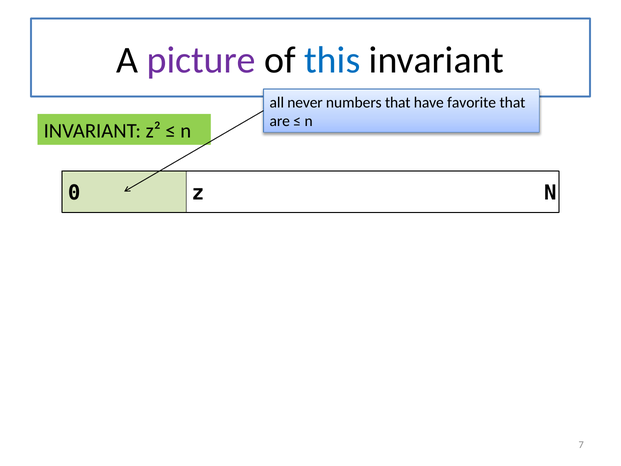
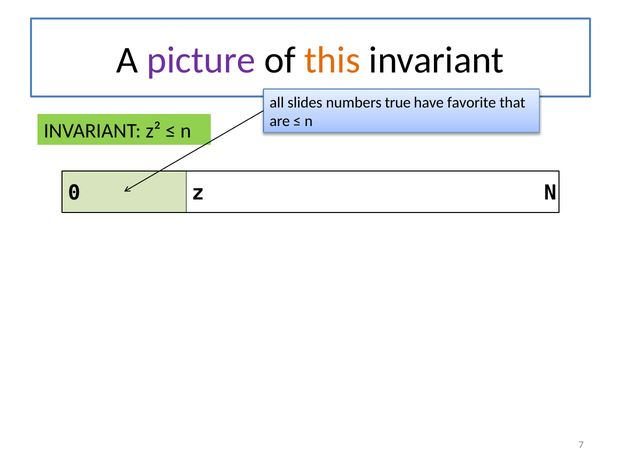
this colour: blue -> orange
never: never -> slides
numbers that: that -> true
